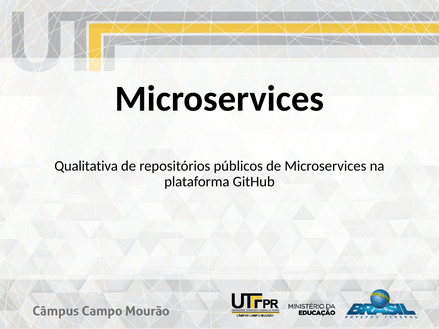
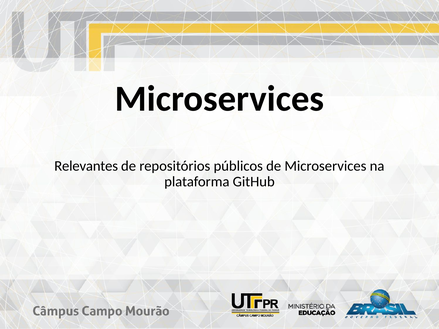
Qualitativa: Qualitativa -> Relevantes
